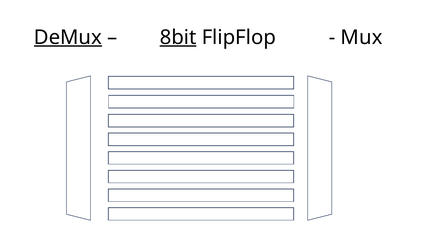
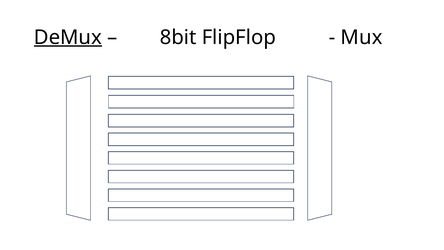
8bit underline: present -> none
